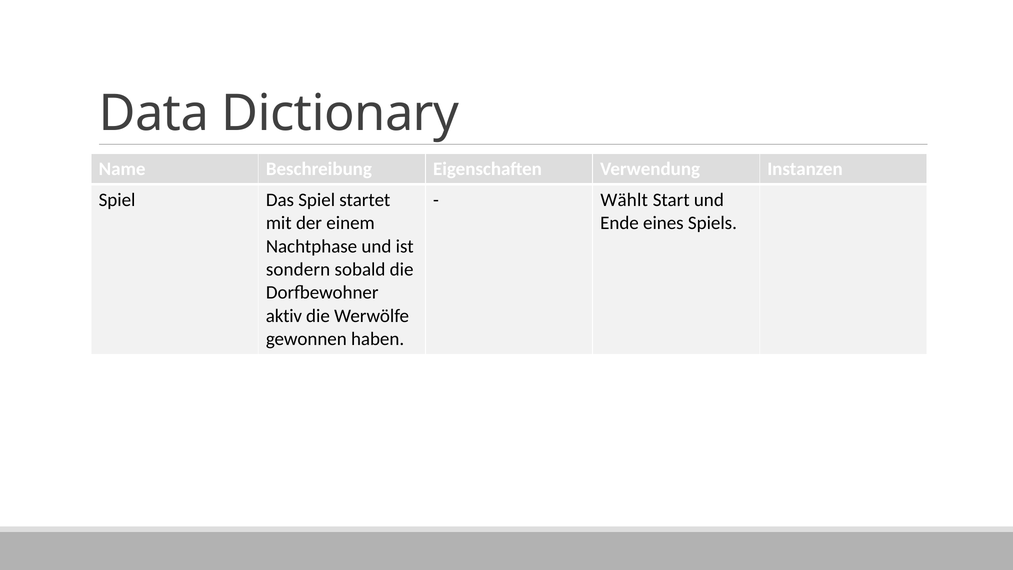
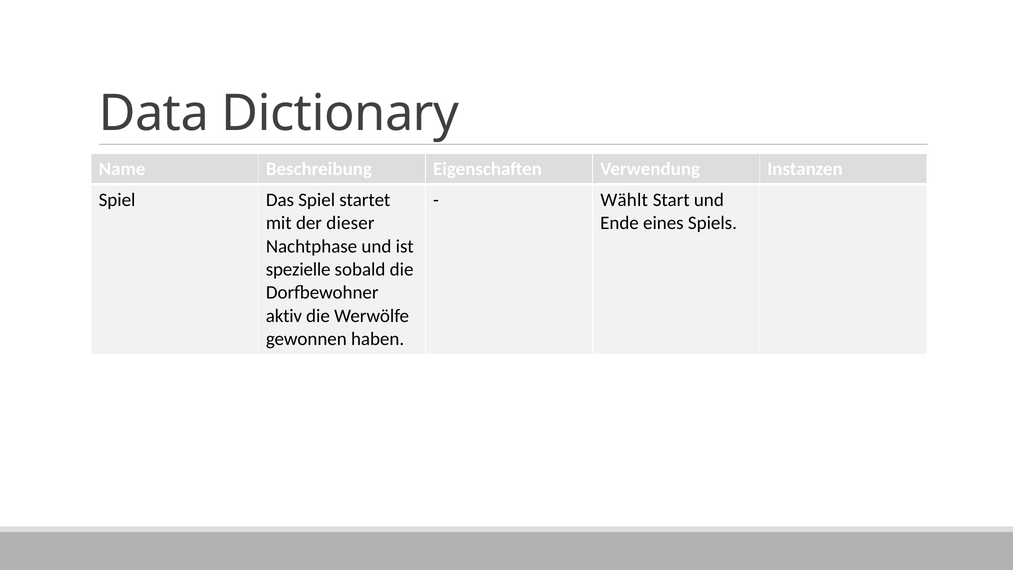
einem: einem -> dieser
sondern: sondern -> spezielle
